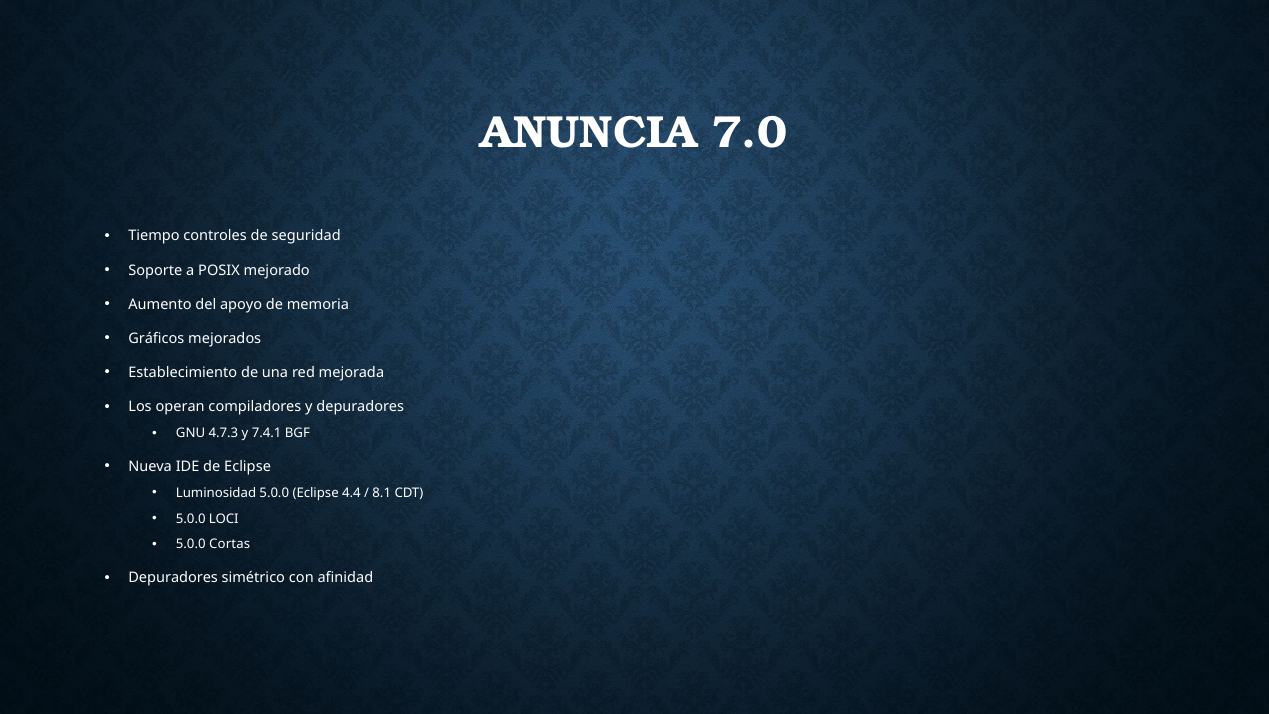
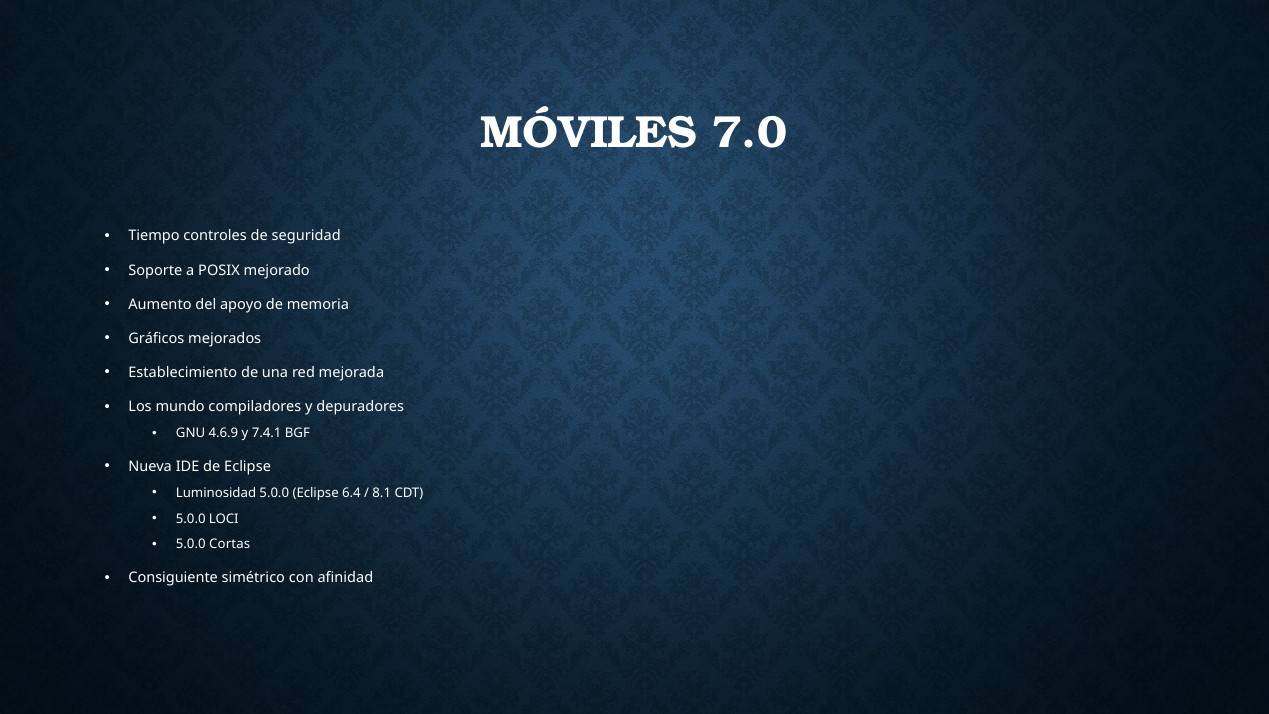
ANUNCIA: ANUNCIA -> MÓVILES
operan: operan -> mundo
4.7.3: 4.7.3 -> 4.6.9
4.4: 4.4 -> 6.4
Depuradores at (173, 578): Depuradores -> Consiguiente
